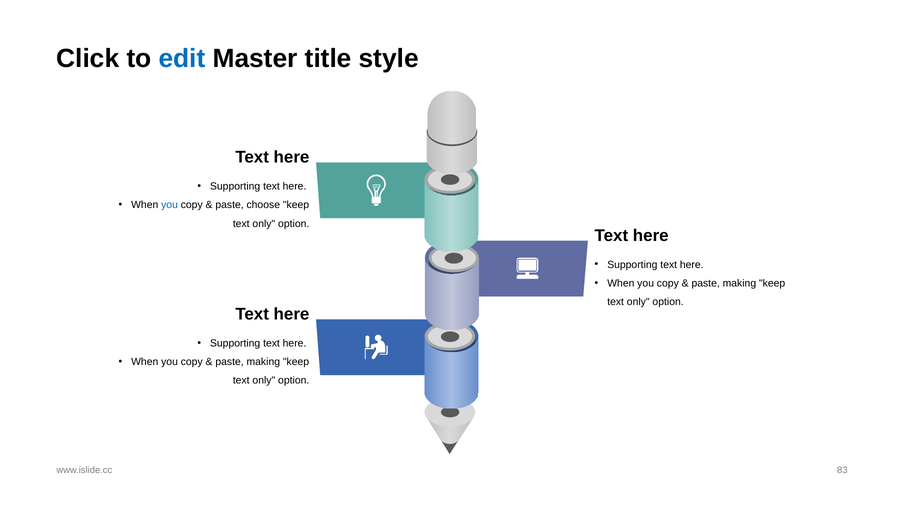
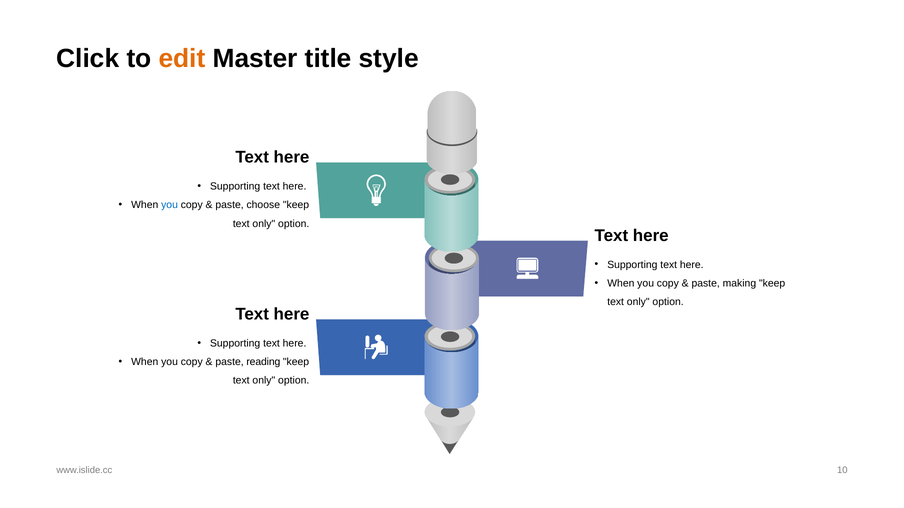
edit colour: blue -> orange
making at (263, 362): making -> reading
83: 83 -> 10
